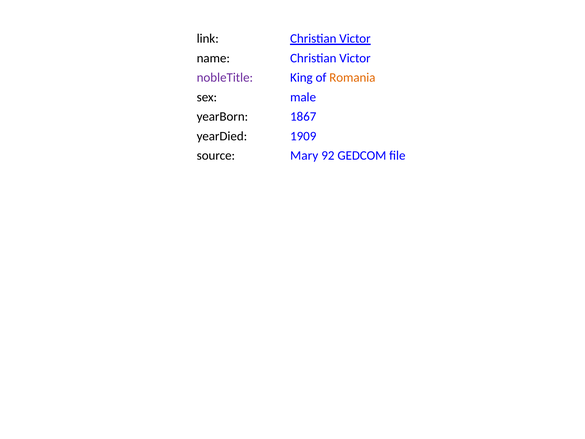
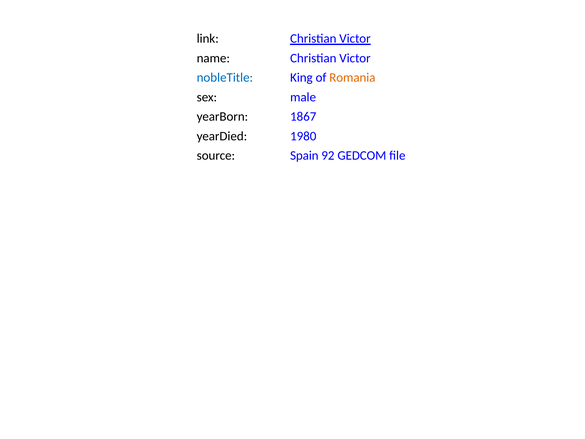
nobleTitle colour: purple -> blue
1909: 1909 -> 1980
Mary: Mary -> Spain
